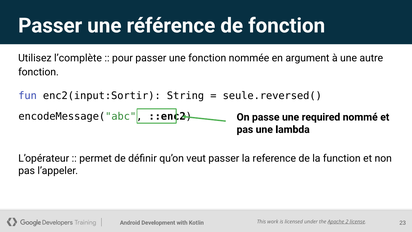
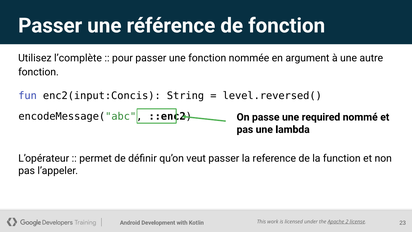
enc2(input:Sortir: enc2(input:Sortir -> enc2(input:Concis
seule.reversed(: seule.reversed( -> level.reversed(
